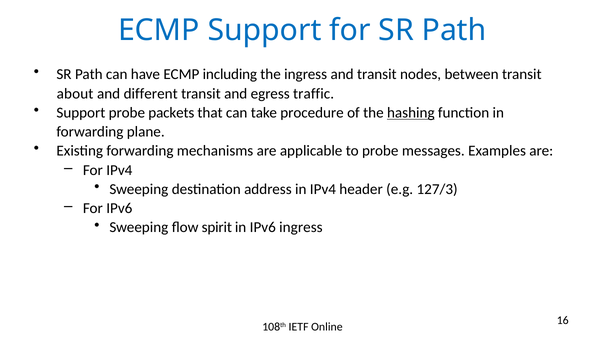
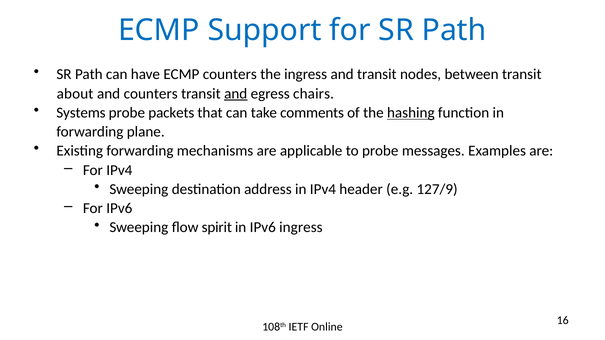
ECMP including: including -> counters
and different: different -> counters
and at (236, 94) underline: none -> present
traffic: traffic -> chairs
Support at (81, 113): Support -> Systems
procedure: procedure -> comments
127/3: 127/3 -> 127/9
